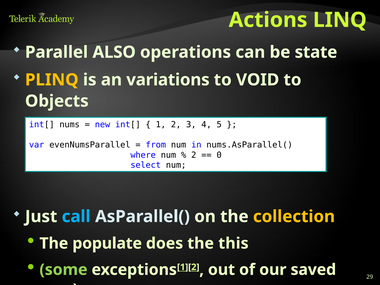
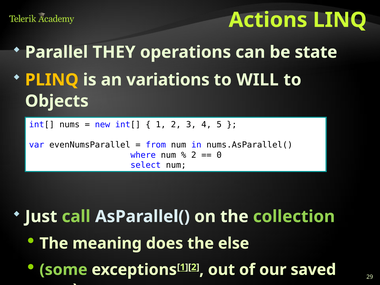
ALSO: ALSO -> THEY
VOID: VOID -> WILL
call colour: light blue -> light green
collection colour: yellow -> light green
populate: populate -> meaning
this: this -> else
